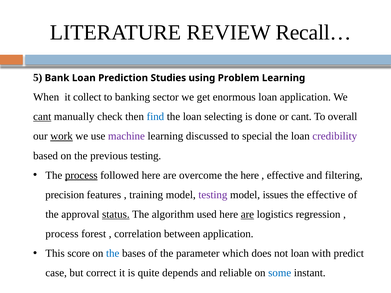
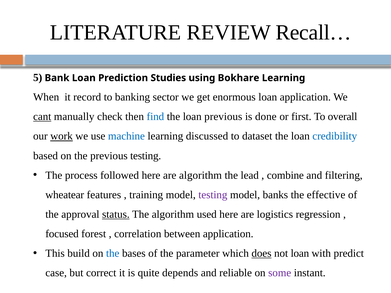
Problem: Problem -> Bokhare
collect: collect -> record
loan selecting: selecting -> previous
or cant: cant -> first
machine colour: purple -> blue
special: special -> dataset
credibility colour: purple -> blue
process at (81, 175) underline: present -> none
are overcome: overcome -> algorithm
the here: here -> lead
effective at (285, 175): effective -> combine
precision: precision -> wheatear
issues: issues -> banks
are at (247, 214) underline: present -> none
process at (62, 234): process -> focused
score: score -> build
does underline: none -> present
some colour: blue -> purple
